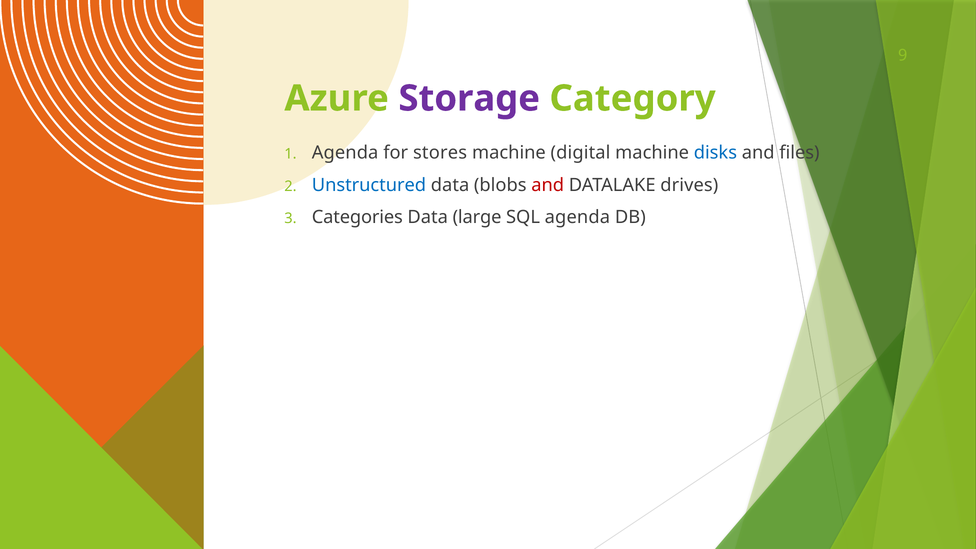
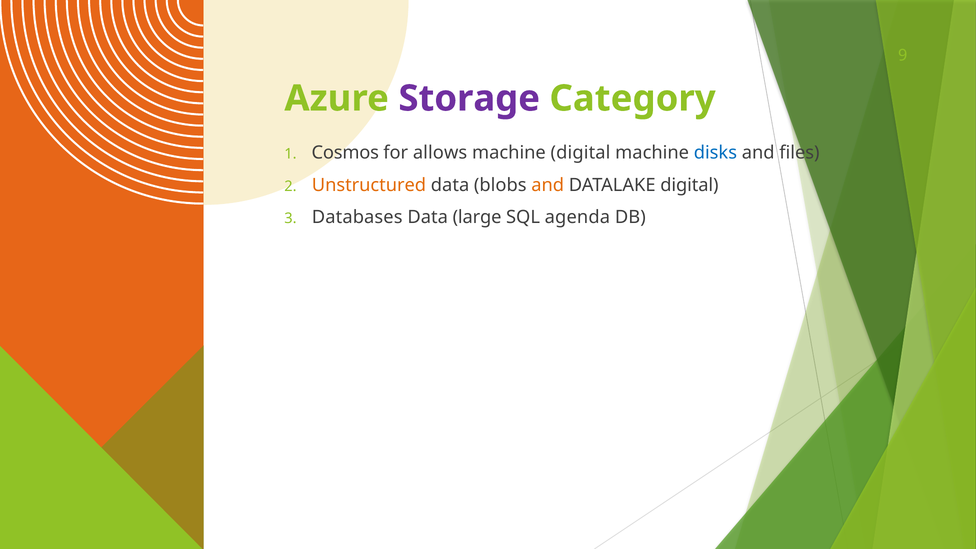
Agenda at (345, 153): Agenda -> Cosmos
stores: stores -> allows
Unstructured colour: blue -> orange
and at (548, 185) colour: red -> orange
DATALAKE drives: drives -> digital
Categories: Categories -> Databases
